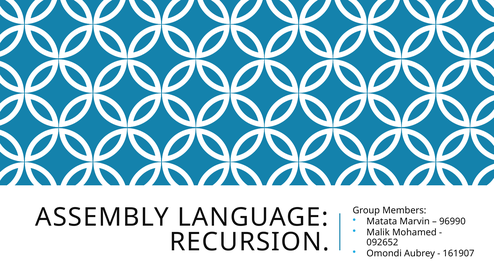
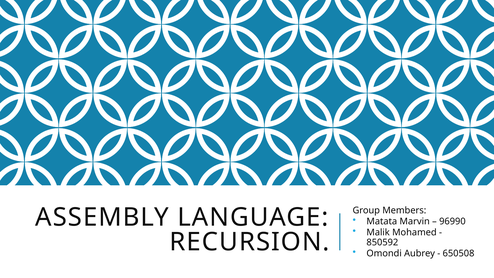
092652: 092652 -> 850592
161907: 161907 -> 650508
